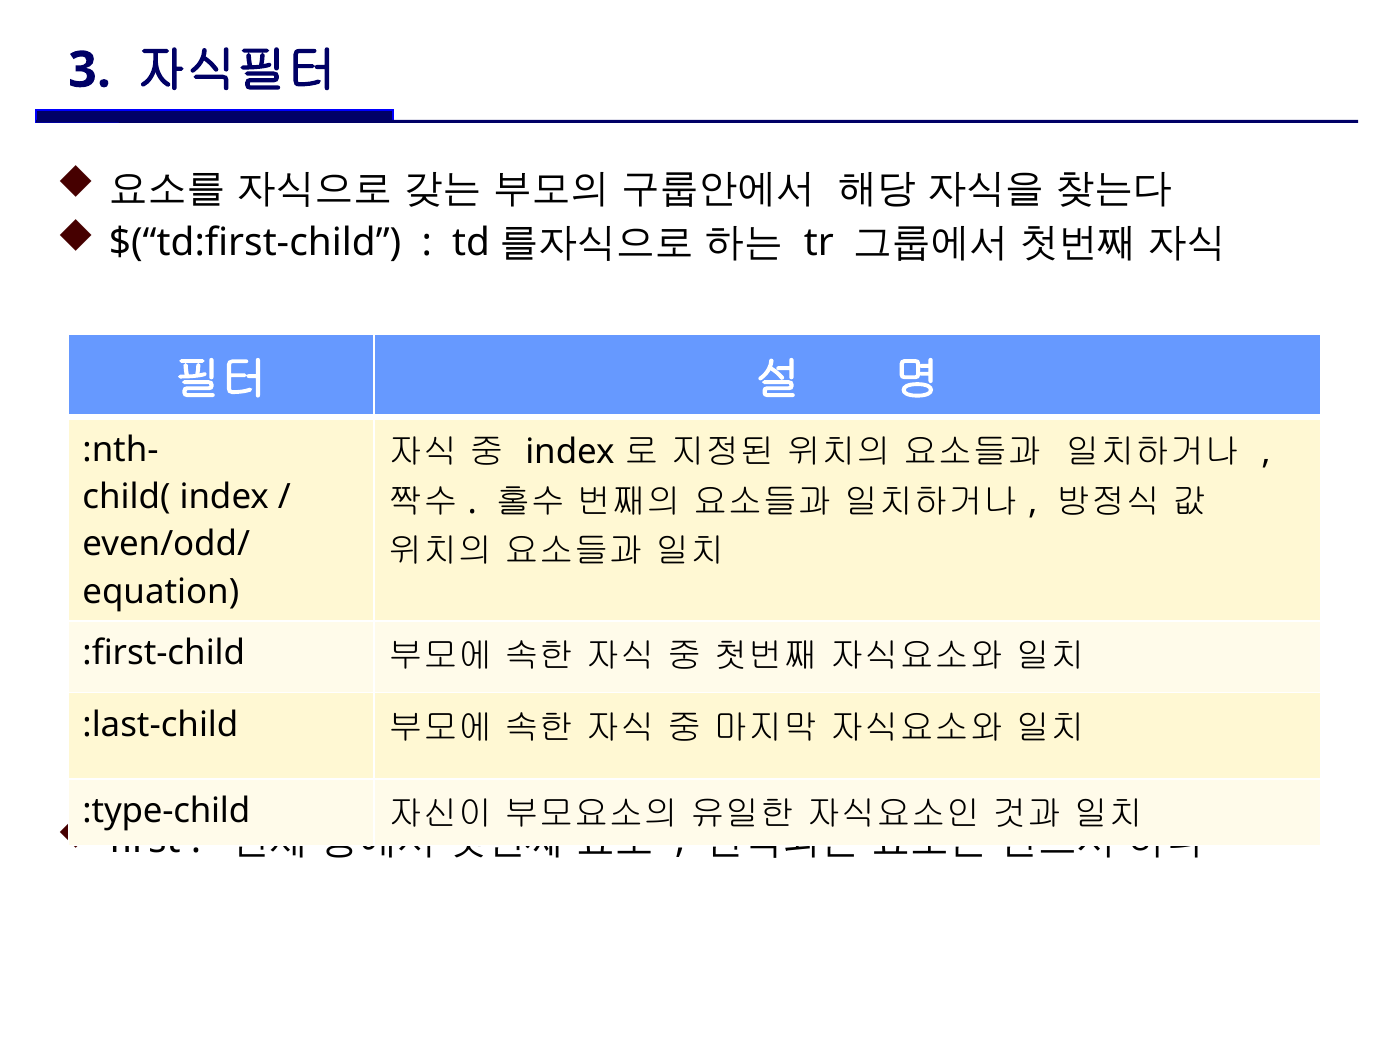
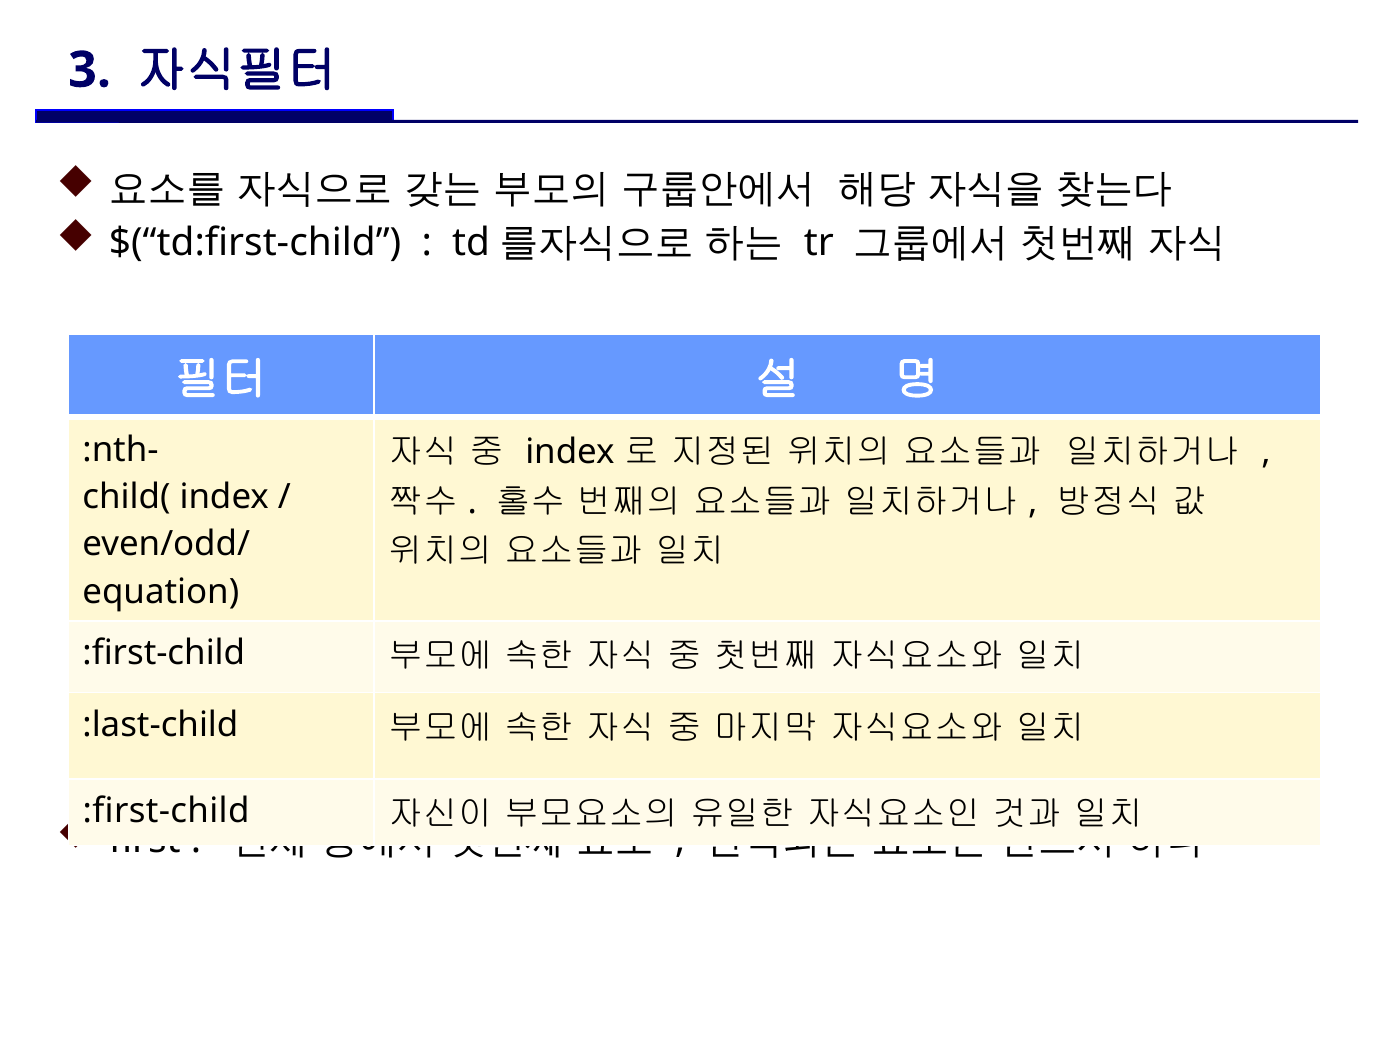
:type-child at (166, 812): :type-child -> :first-child
